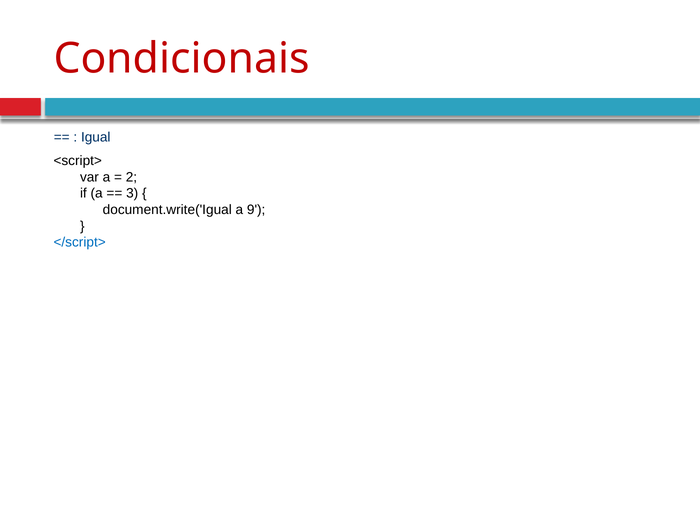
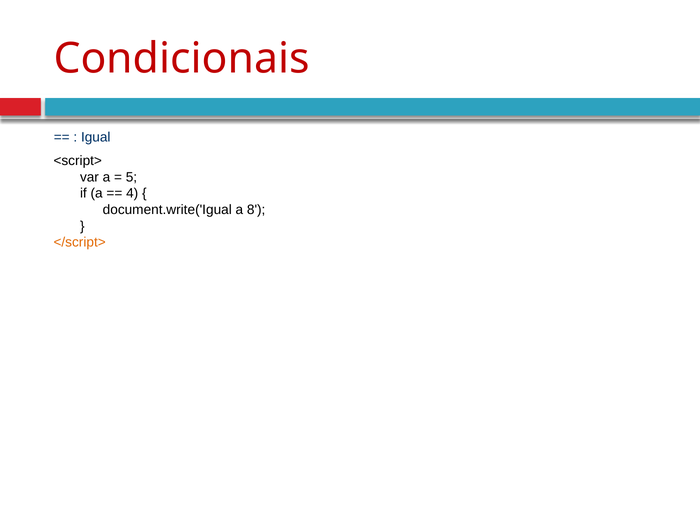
2: 2 -> 5
3: 3 -> 4
9: 9 -> 8
</script> colour: blue -> orange
